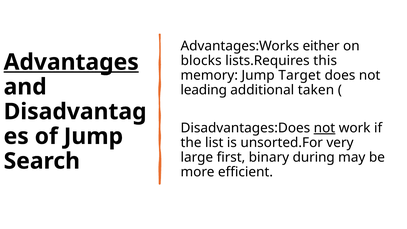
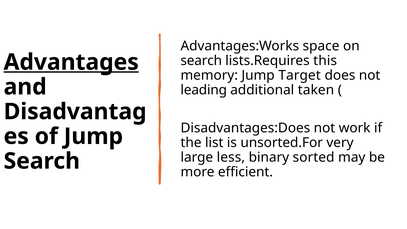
either: either -> space
blocks at (201, 61): blocks -> search
not at (324, 128) underline: present -> none
first: first -> less
during: during -> sorted
